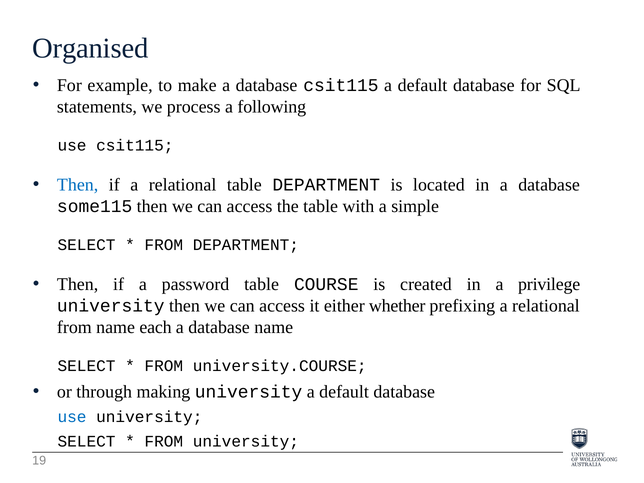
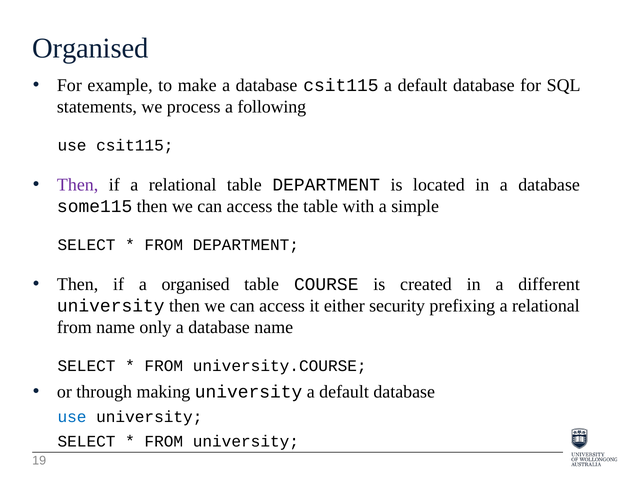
Then at (78, 185) colour: blue -> purple
a password: password -> organised
privilege: privilege -> different
whether: whether -> security
each: each -> only
